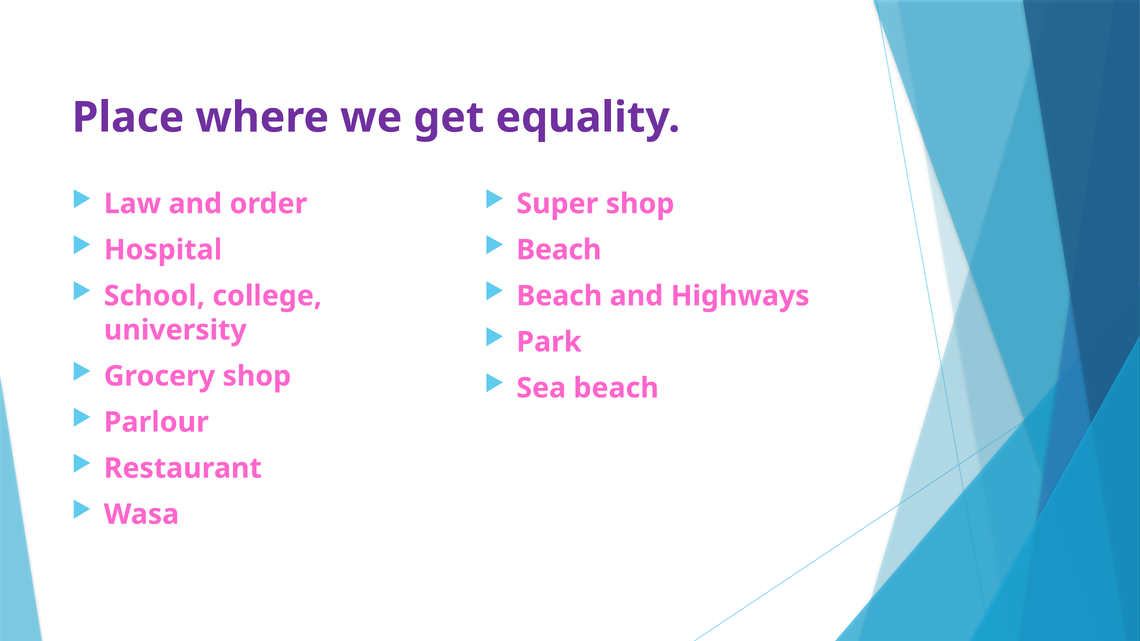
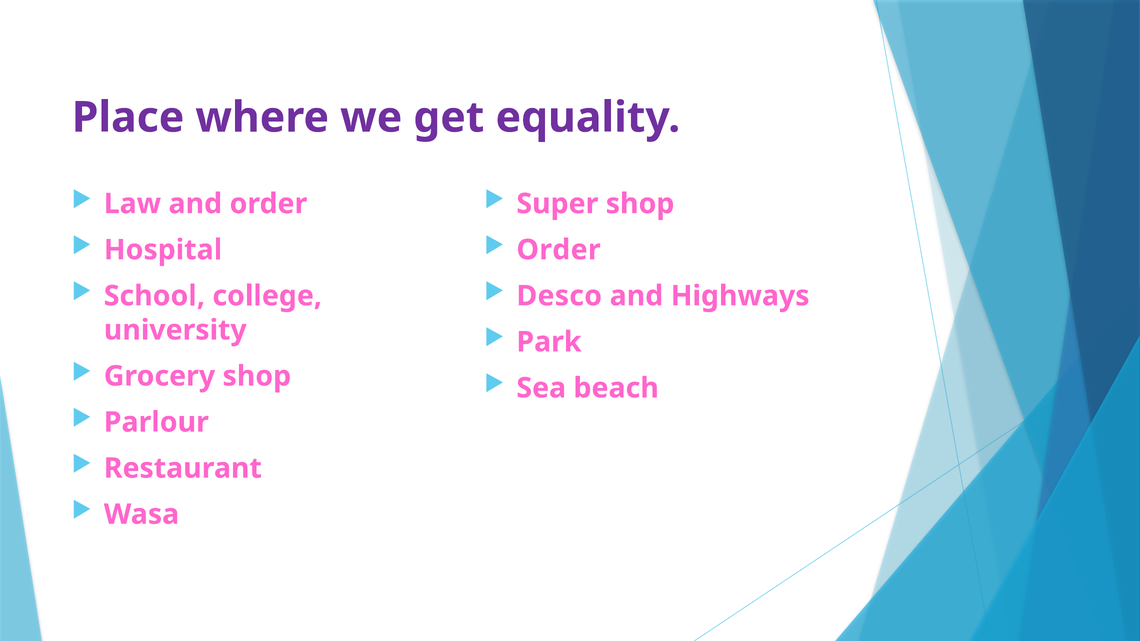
Beach at (559, 250): Beach -> Order
Beach at (559, 296): Beach -> Desco
